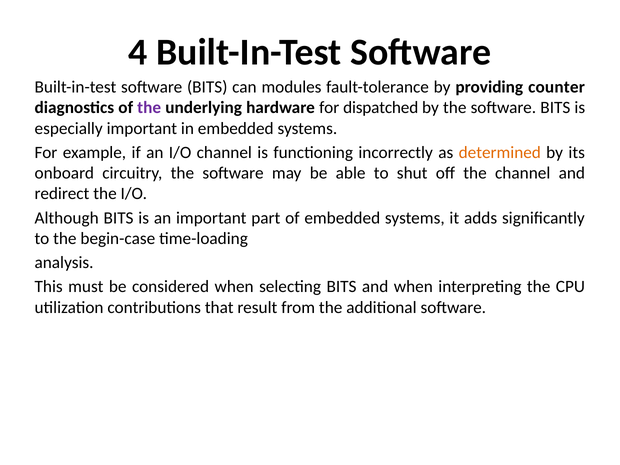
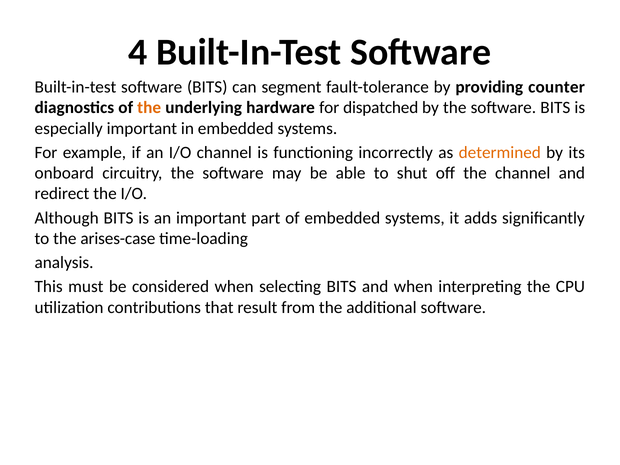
modules: modules -> segment
the at (149, 108) colour: purple -> orange
begin-case: begin-case -> arises-case
